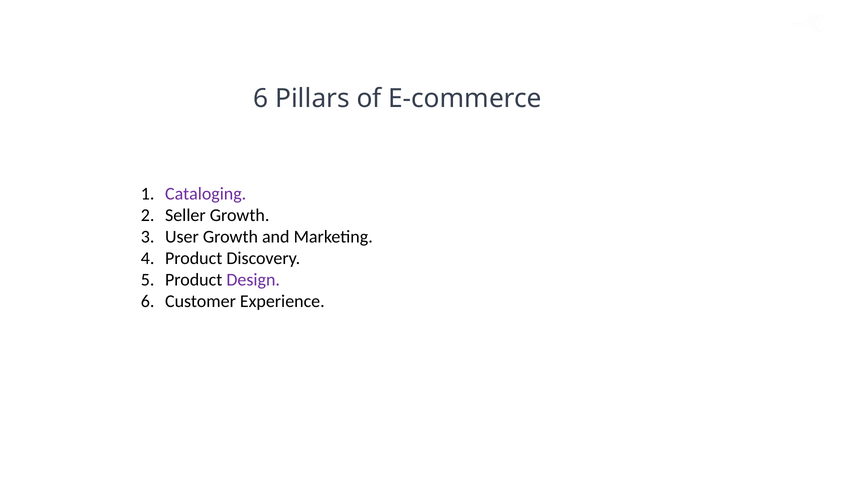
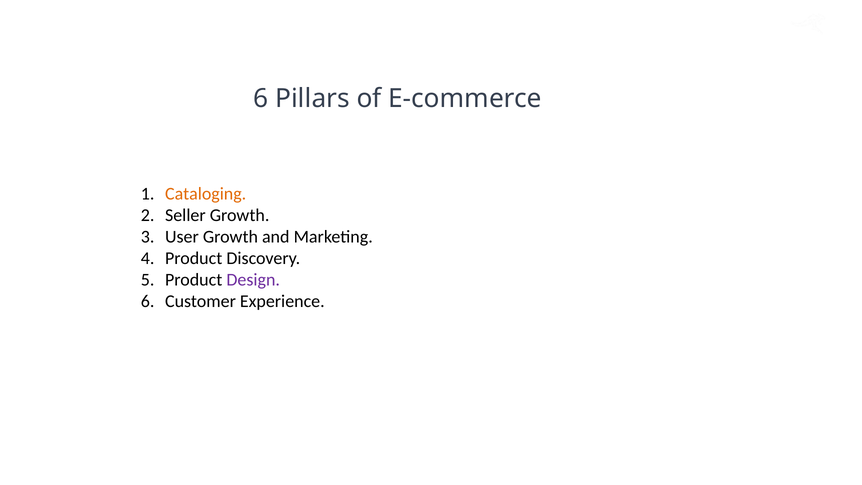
Cataloging colour: purple -> orange
